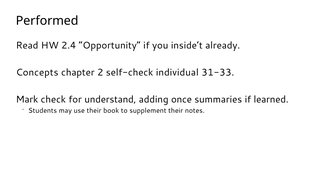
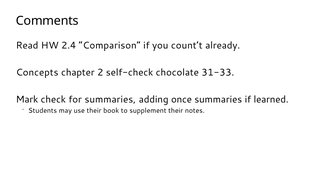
Performed: Performed -> Comments
Opportunity: Opportunity -> Comparison
inside’t: inside’t -> count’t
individual: individual -> chocolate
for understand: understand -> summaries
